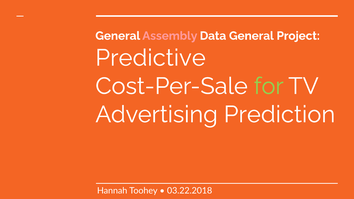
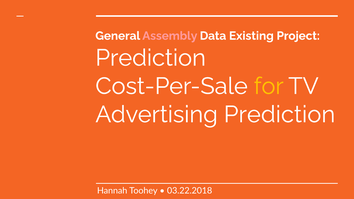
Data General: General -> Existing
Predictive at (151, 58): Predictive -> Prediction
for colour: light green -> yellow
